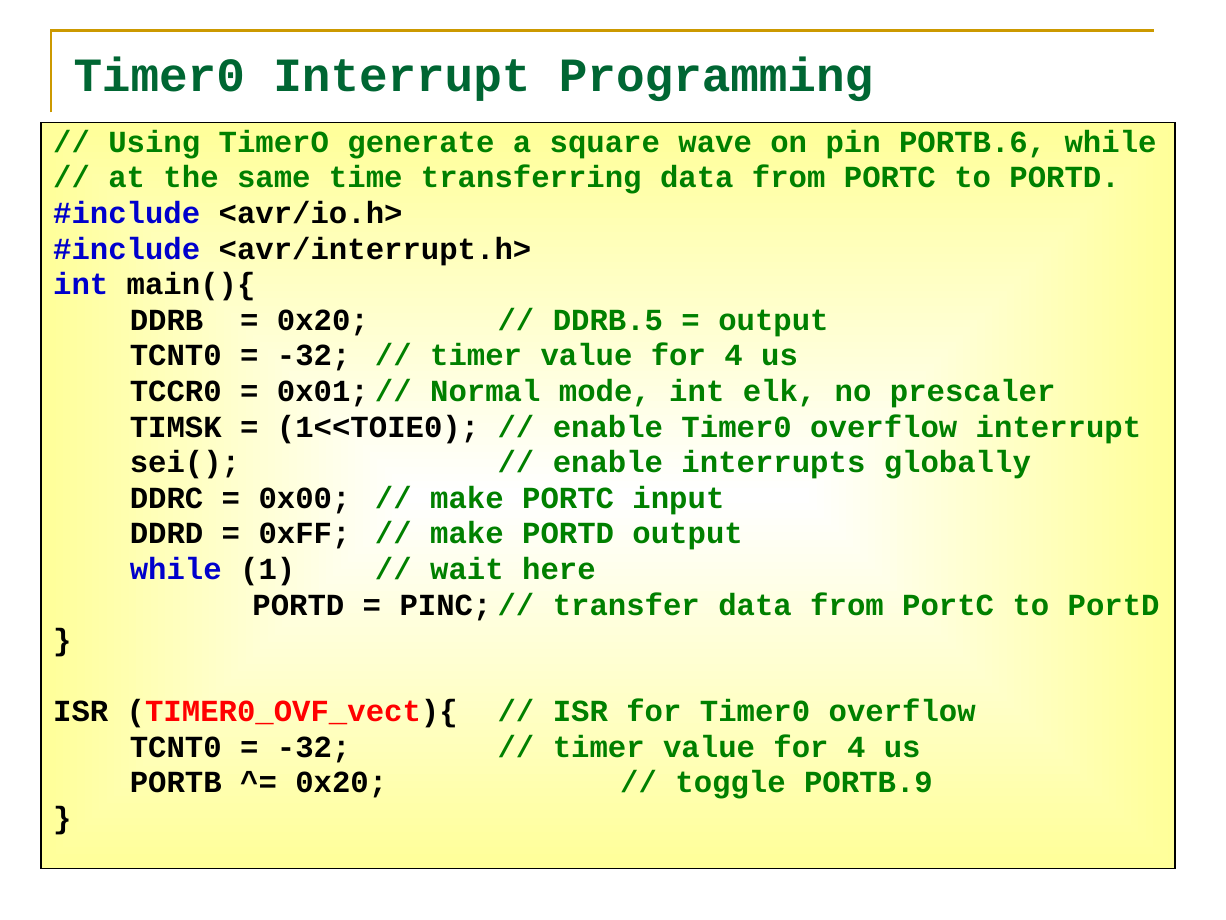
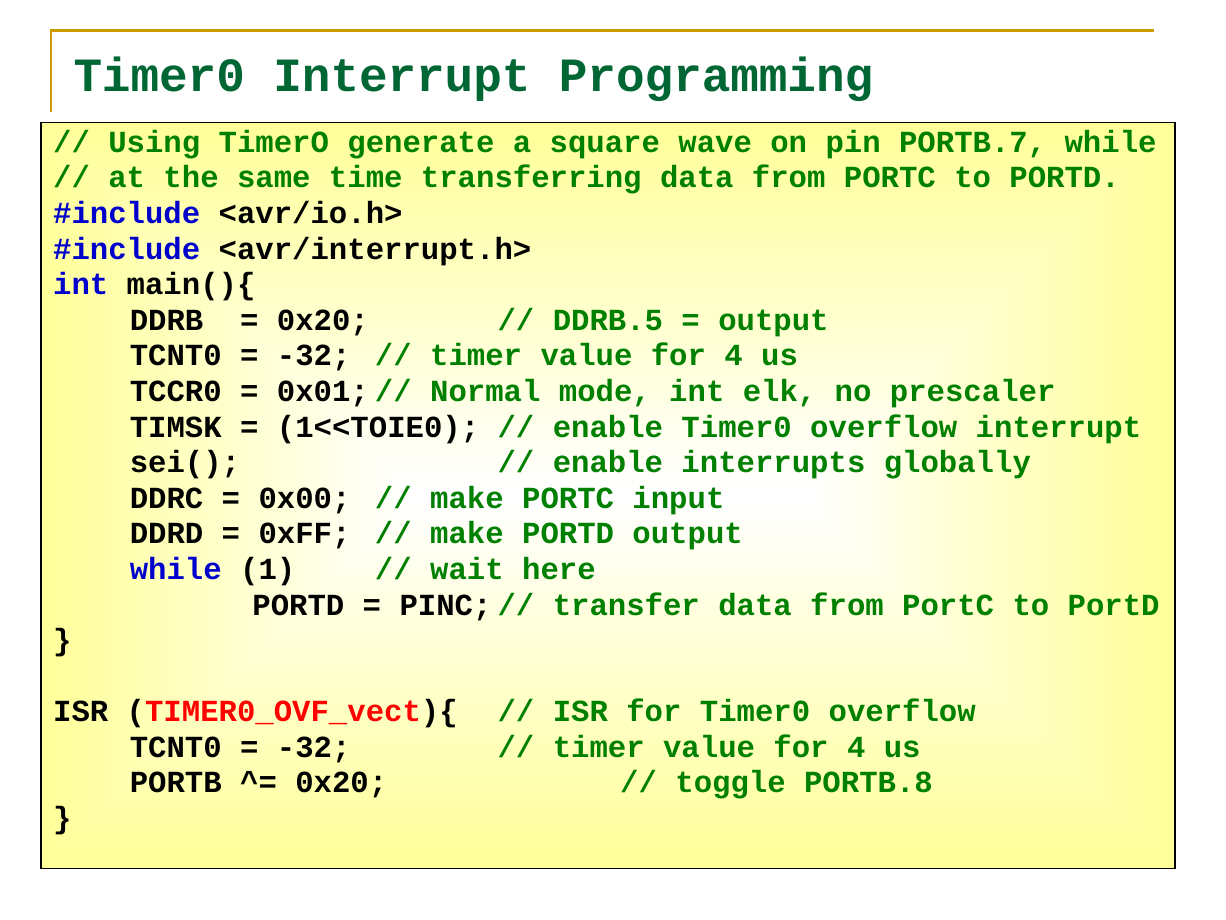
PORTB.6: PORTB.6 -> PORTB.7
PORTB.9: PORTB.9 -> PORTB.8
